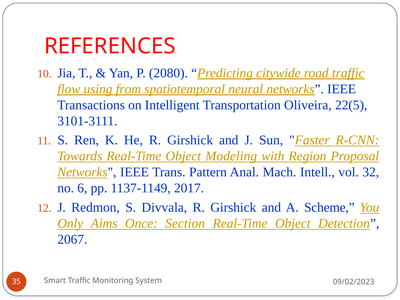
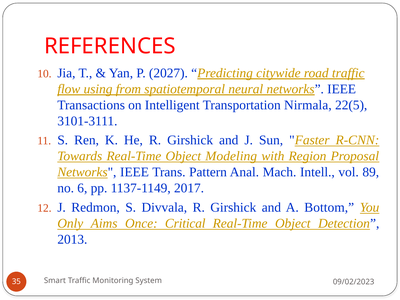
2080: 2080 -> 2027
Oliveira: Oliveira -> Nirmala
32: 32 -> 89
Scheme: Scheme -> Bottom
Section: Section -> Critical
2067: 2067 -> 2013
